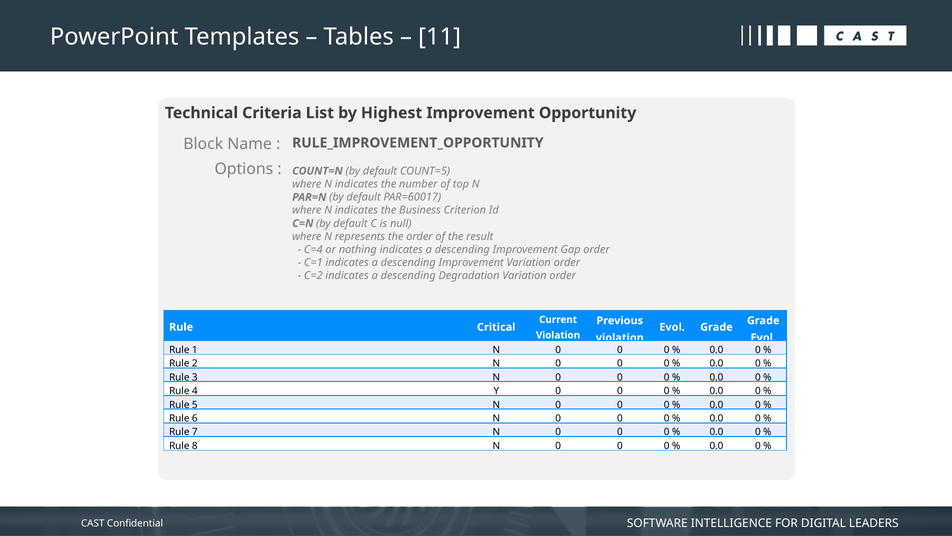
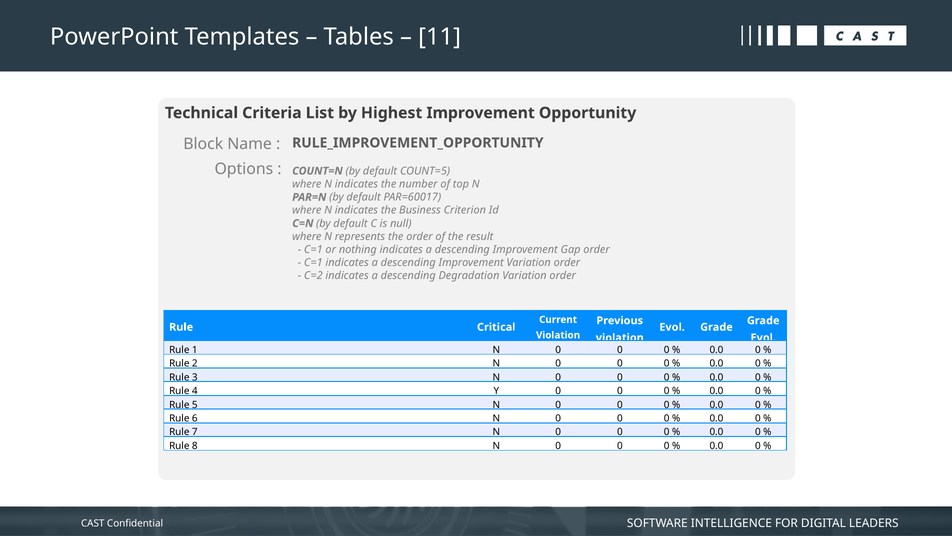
C=4 at (313, 249): C=4 -> C=1
